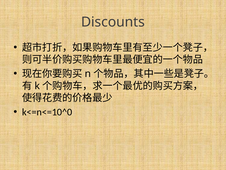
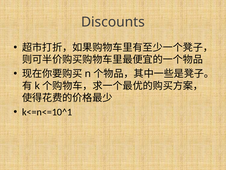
k<=n<=10^0: k<=n<=10^0 -> k<=n<=10^1
